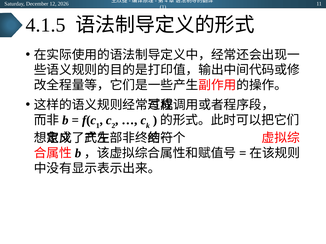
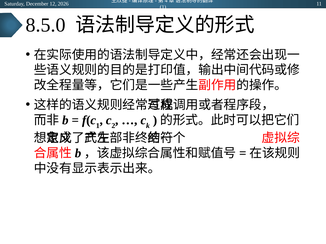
4.1.5: 4.1.5 -> 8.5.0
